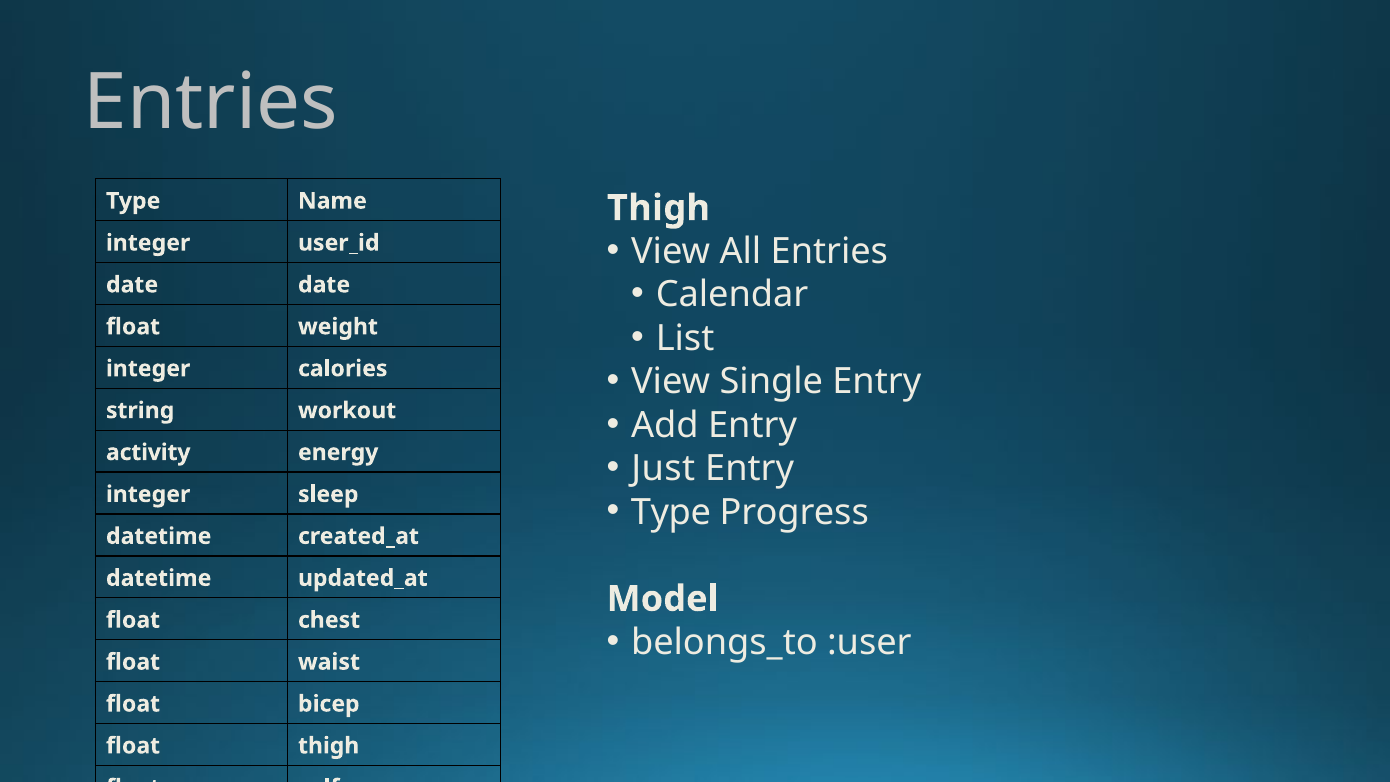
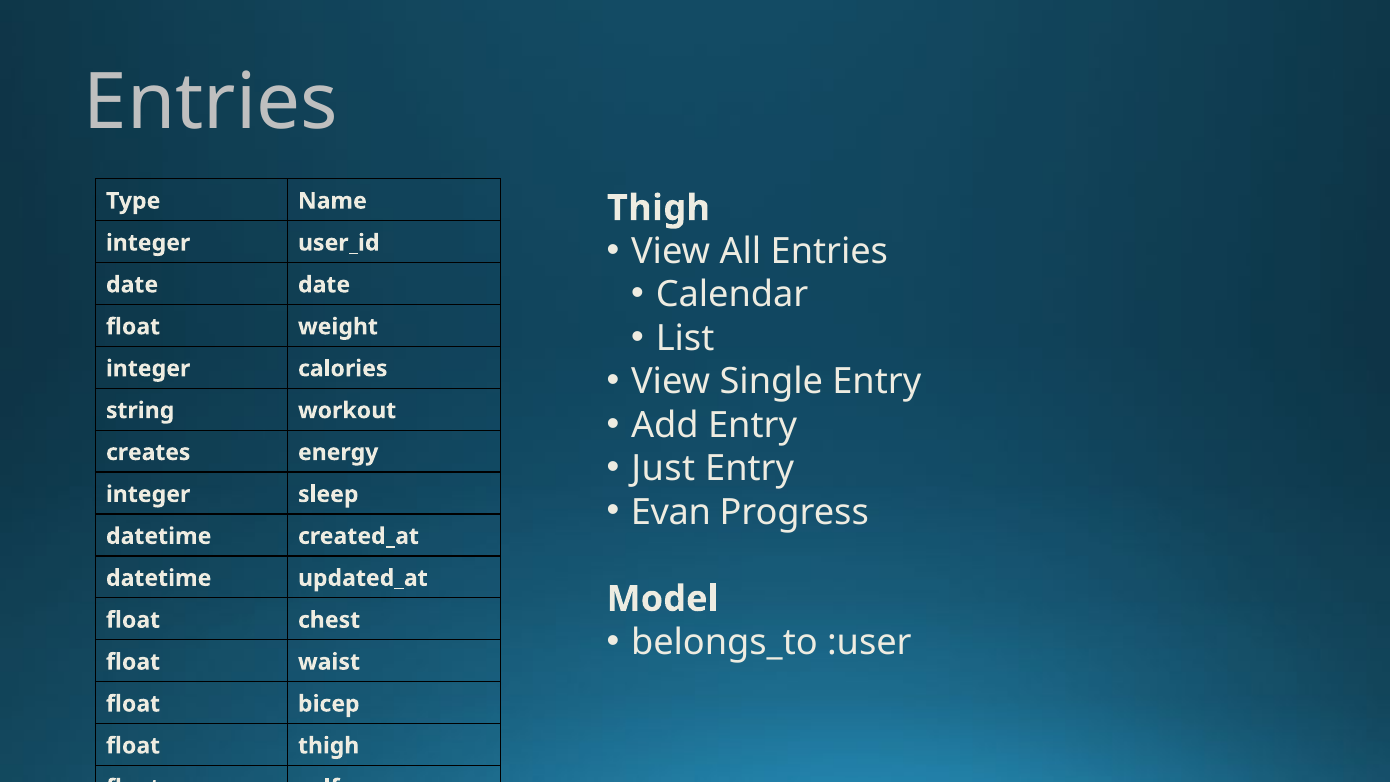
activity: activity -> creates
Type at (671, 512): Type -> Evan
